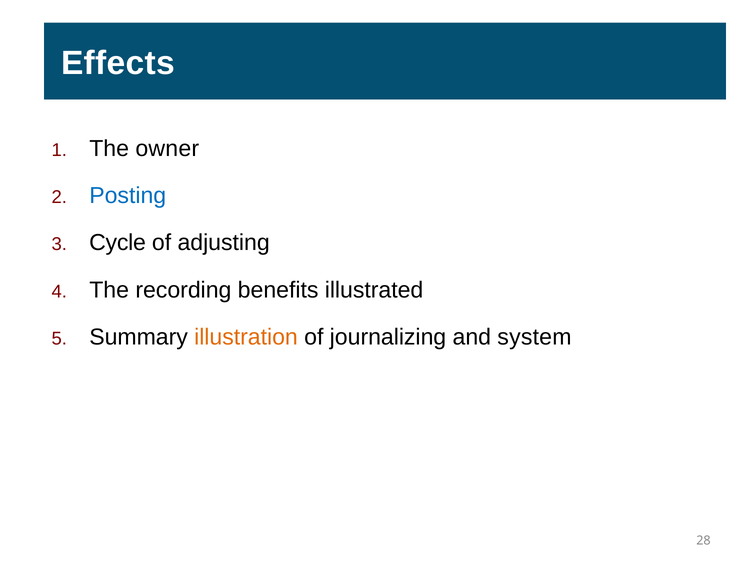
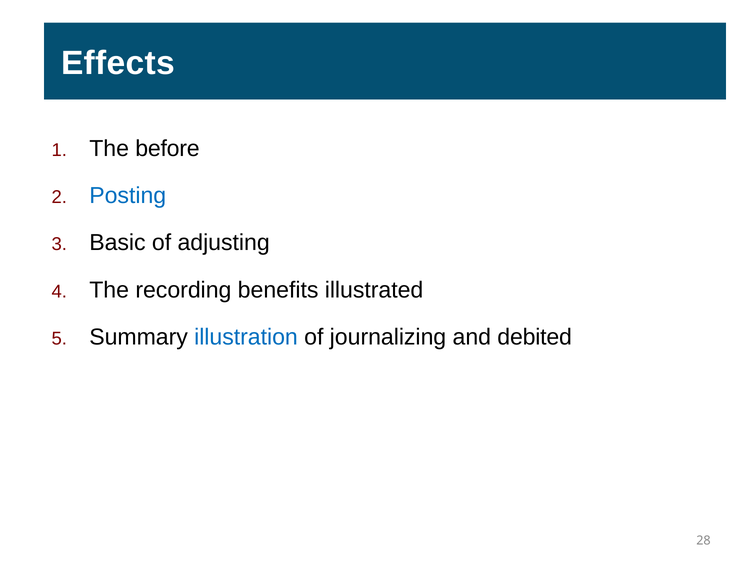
owner: owner -> before
Cycle: Cycle -> Basic
illustration colour: orange -> blue
system: system -> debited
